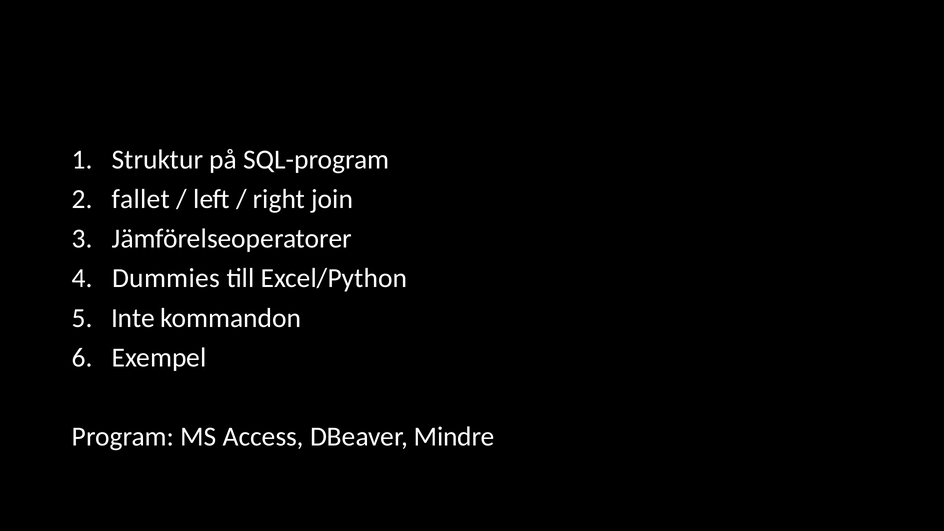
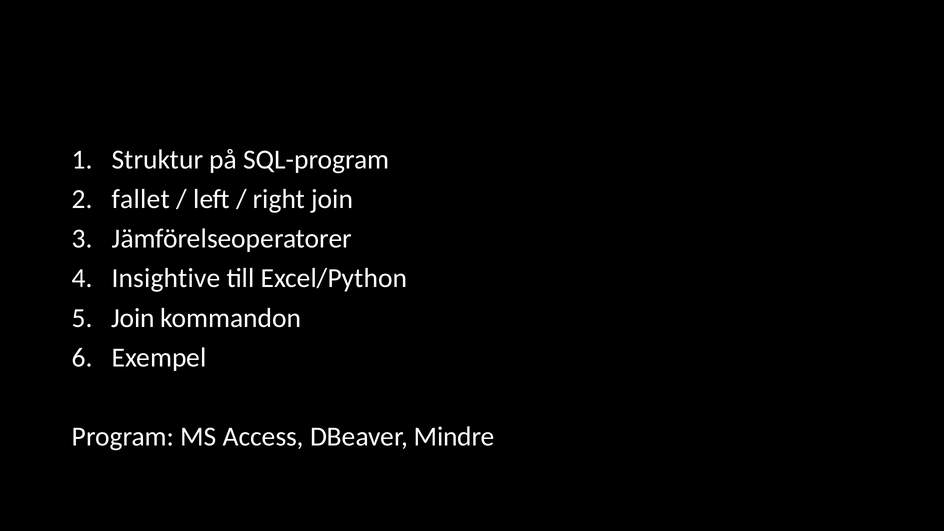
Dummies: Dummies -> Insightive
Inte at (133, 318): Inte -> Join
